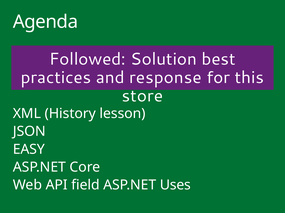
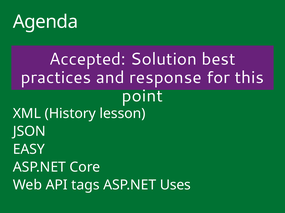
Followed: Followed -> Accepted
store: store -> point
field: field -> tags
